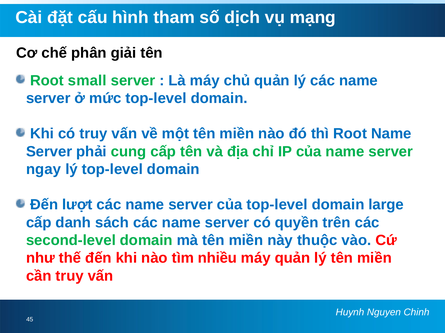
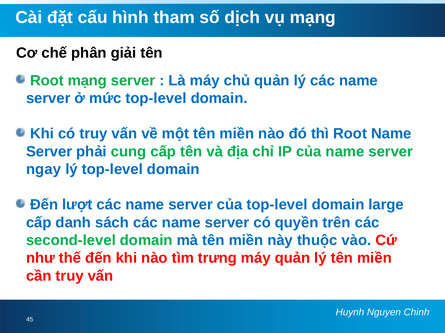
Root small: small -> mạng
nhiều: nhiều -> trưng
